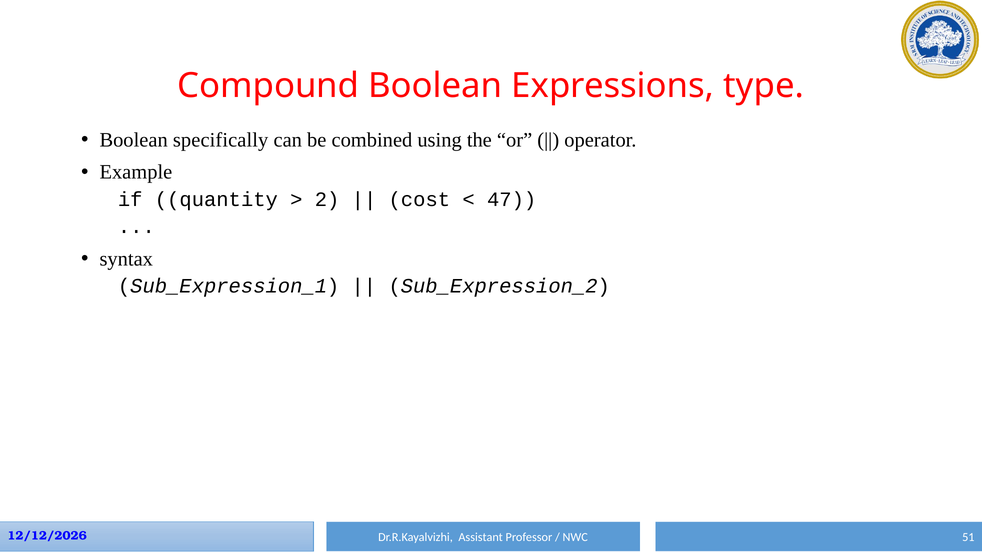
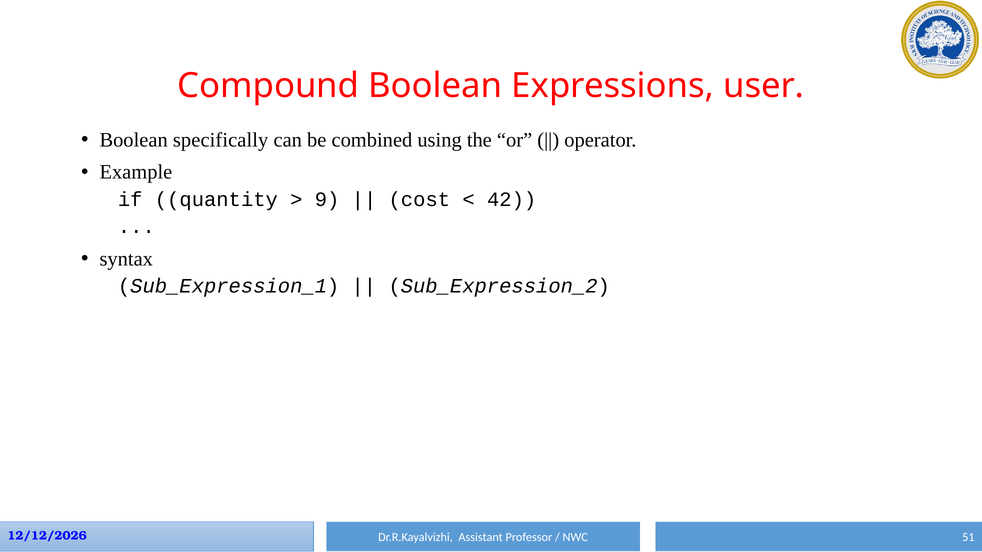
type: type -> user
2: 2 -> 9
47: 47 -> 42
